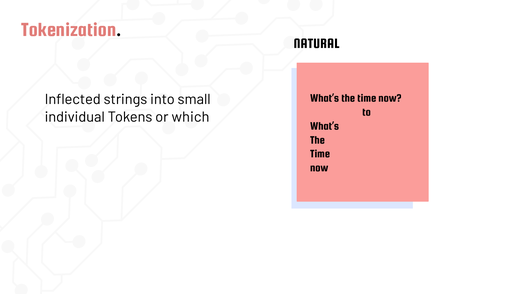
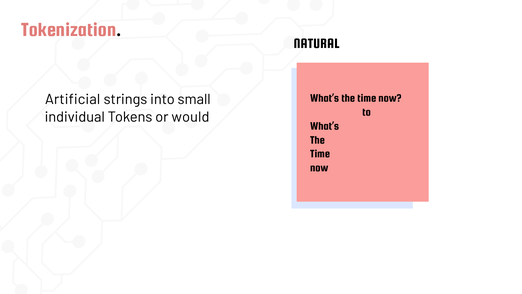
Inflected: Inflected -> Artificial
which: which -> would
